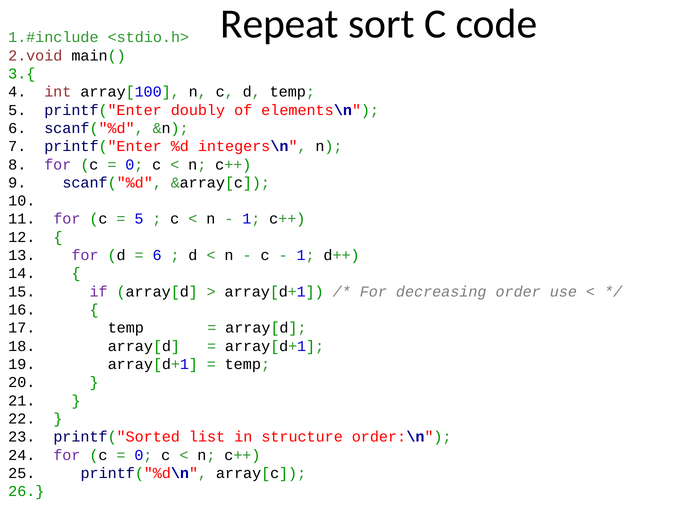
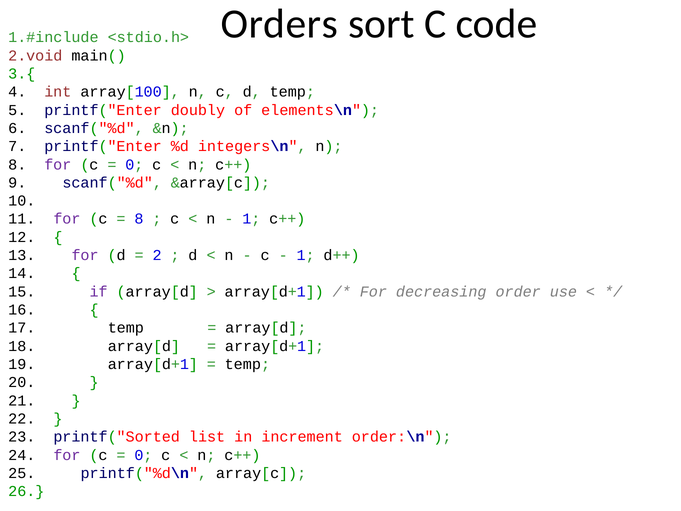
Repeat: Repeat -> Orders
5 at (139, 219): 5 -> 8
6 at (157, 255): 6 -> 2
structure: structure -> increment
